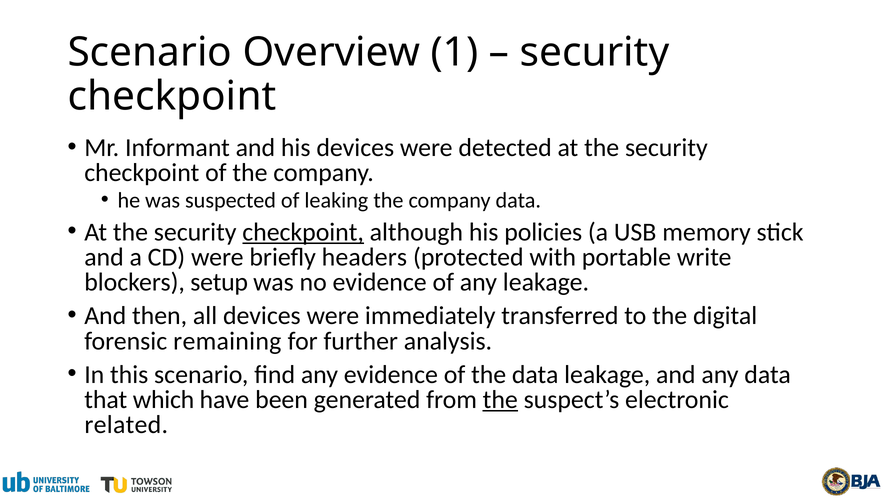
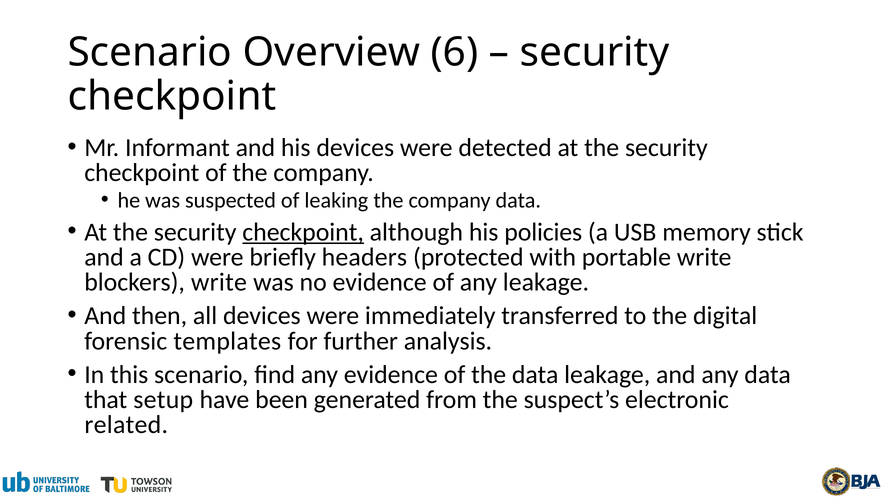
1: 1 -> 6
blockers setup: setup -> write
remaining: remaining -> templates
which: which -> setup
the at (500, 400) underline: present -> none
